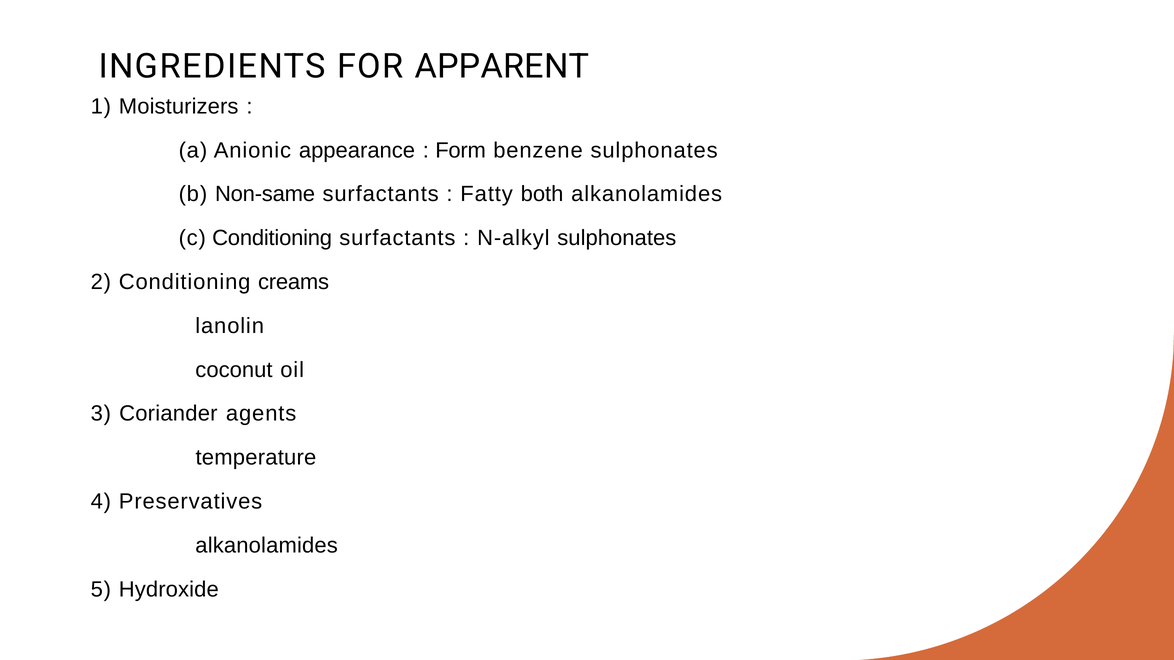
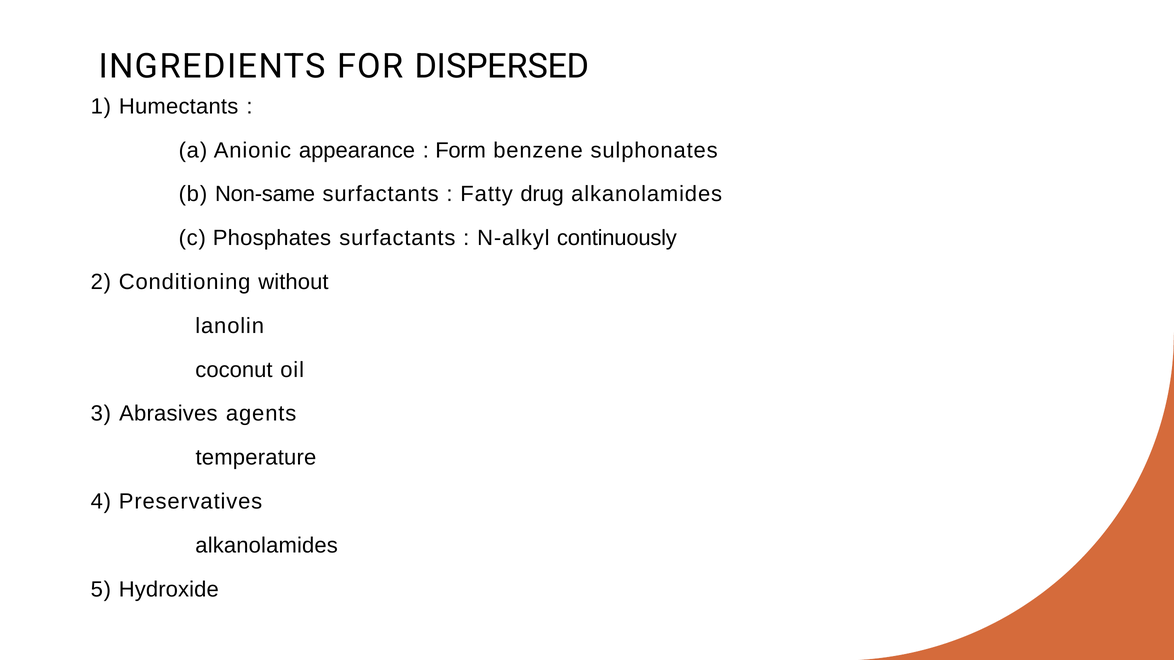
APPARENT: APPARENT -> DISPERSED
Moisturizers: Moisturizers -> Humectants
both: both -> drug
c Conditioning: Conditioning -> Phosphates
N-alkyl sulphonates: sulphonates -> continuously
creams: creams -> without
Coriander: Coriander -> Abrasives
